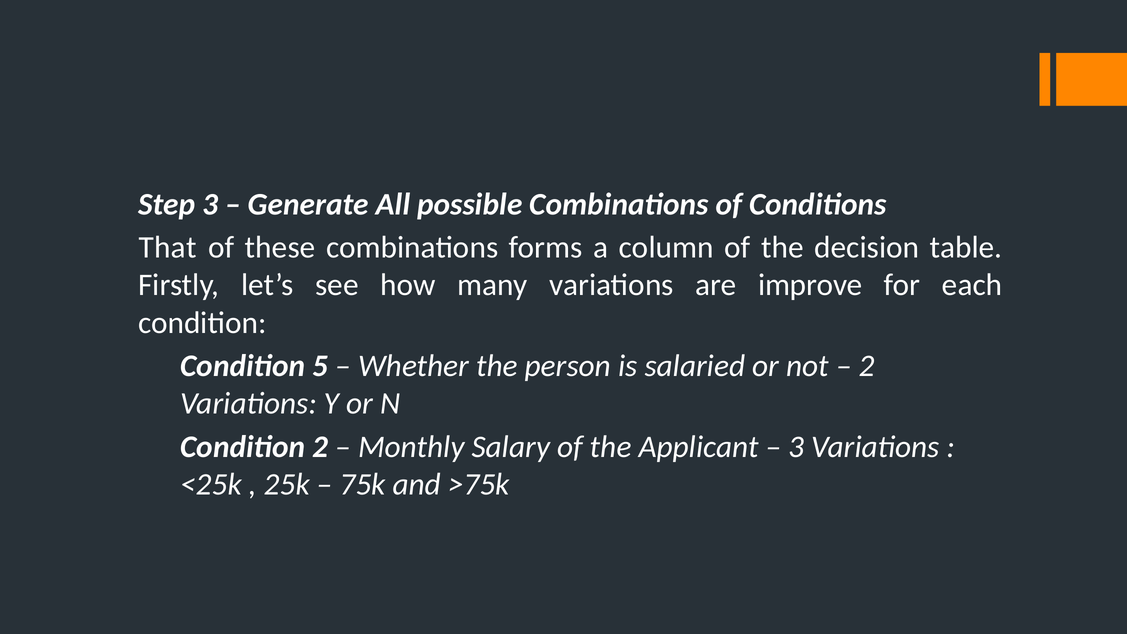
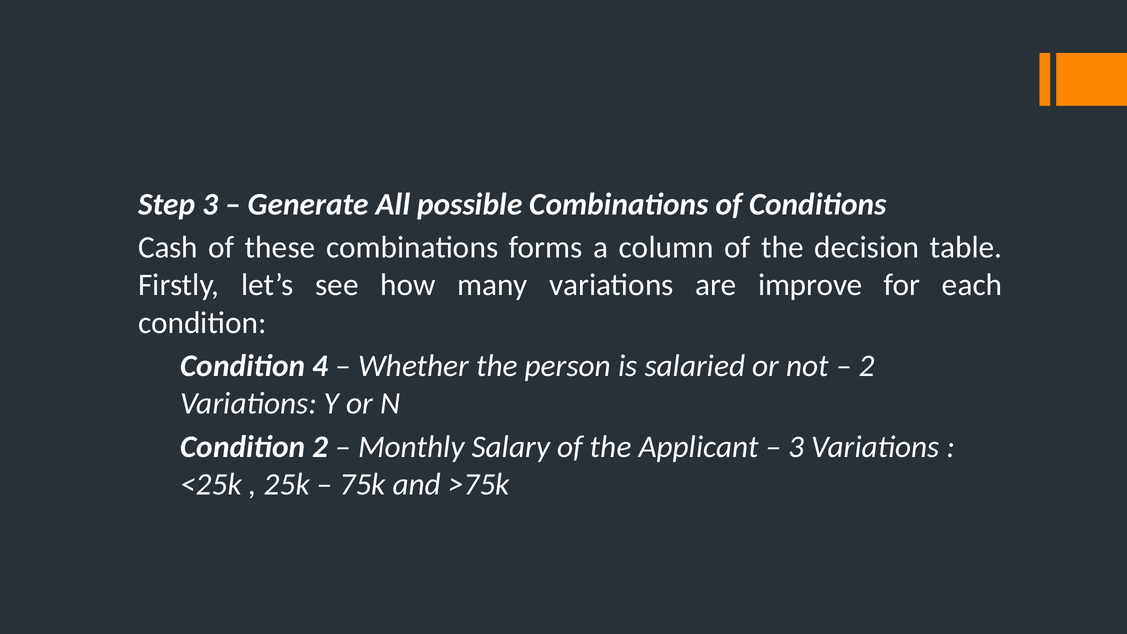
That: That -> Cash
5: 5 -> 4
